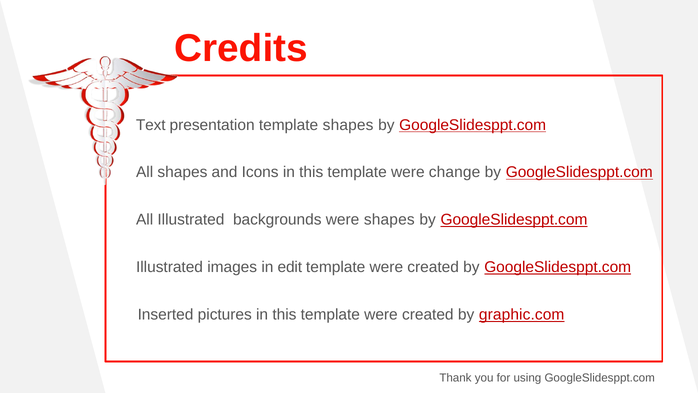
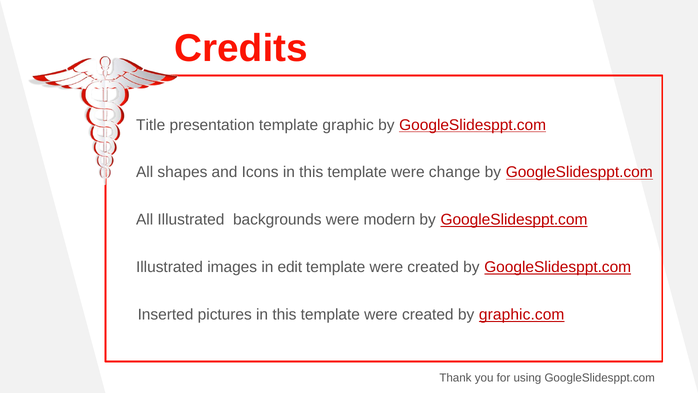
Text: Text -> Title
template shapes: shapes -> graphic
were shapes: shapes -> modern
